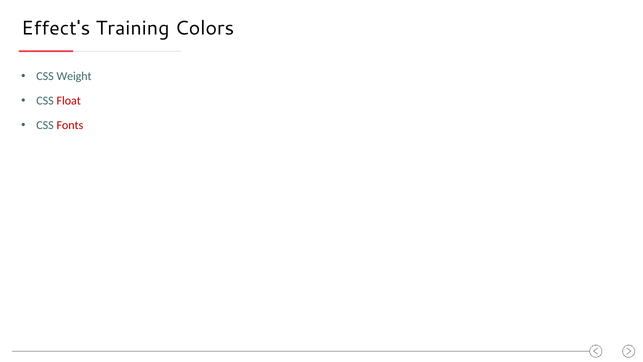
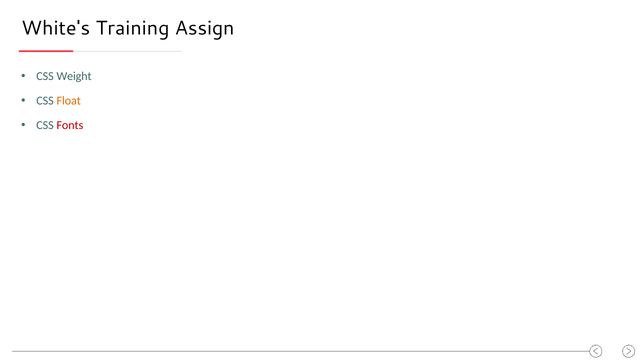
Effect's: Effect's -> White's
Colors: Colors -> Assign
Float colour: red -> orange
